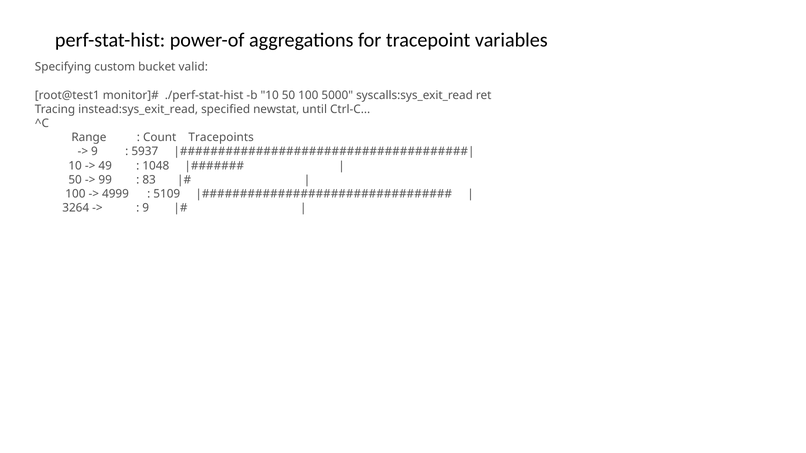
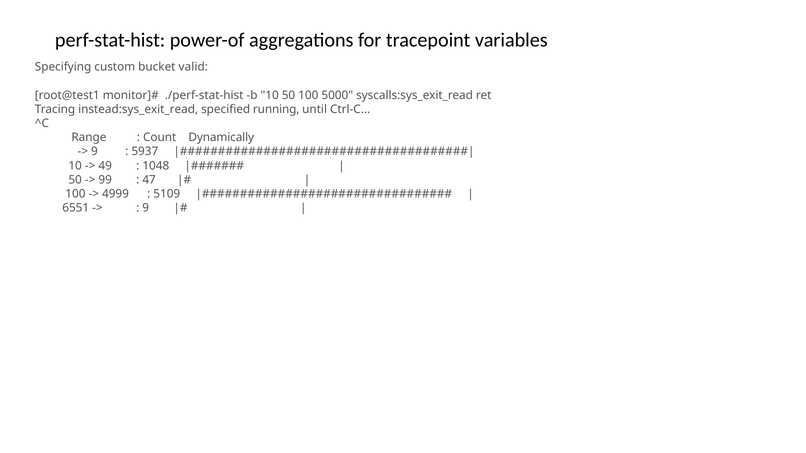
newstat: newstat -> running
Tracepoints: Tracepoints -> Dynamically
83: 83 -> 47
3264: 3264 -> 6551
